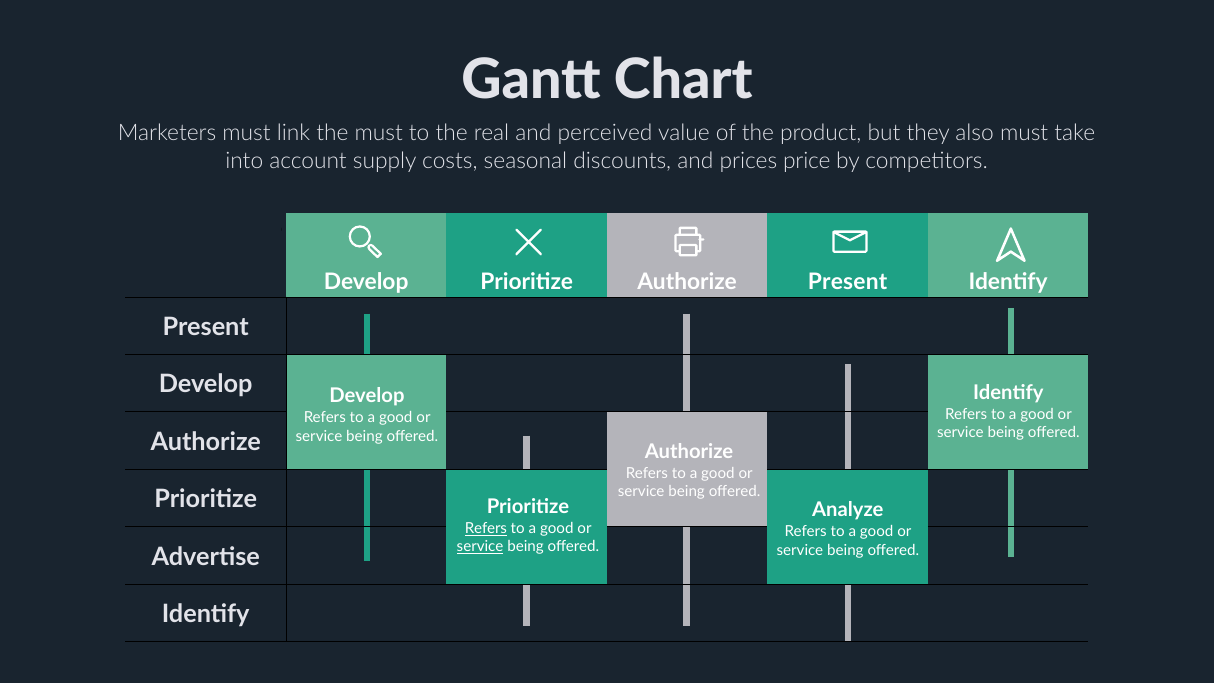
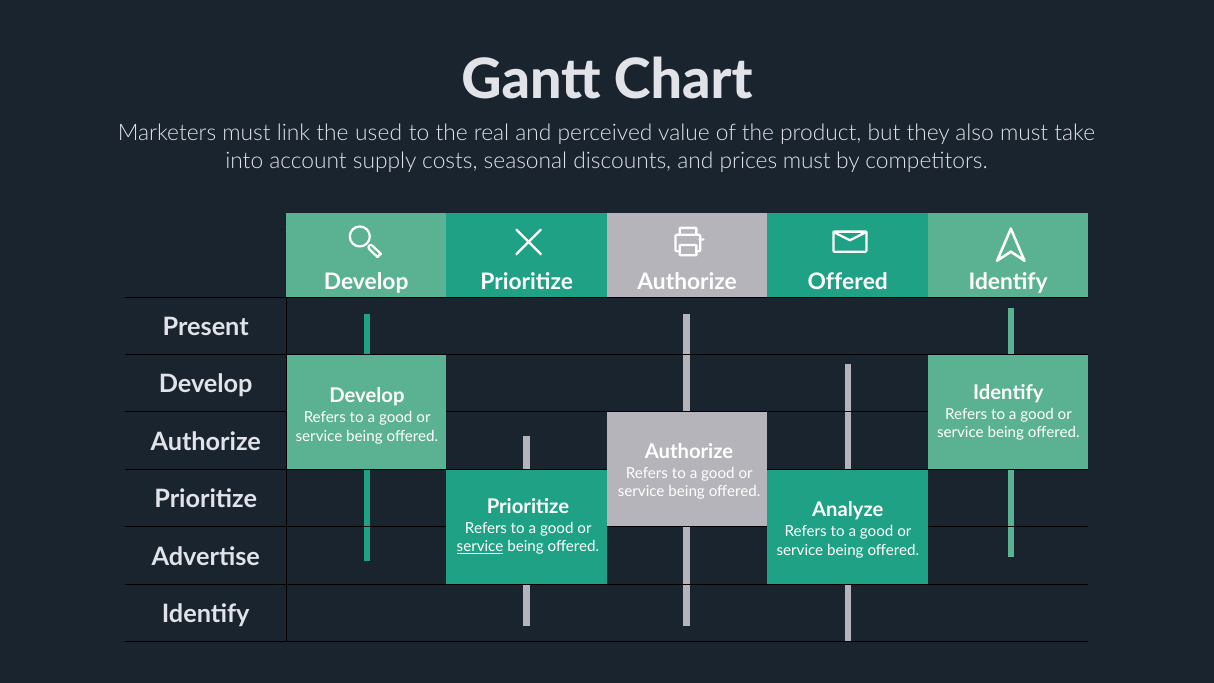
the must: must -> used
prices price: price -> must
Authorize Present: Present -> Offered
Refers at (486, 528) underline: present -> none
